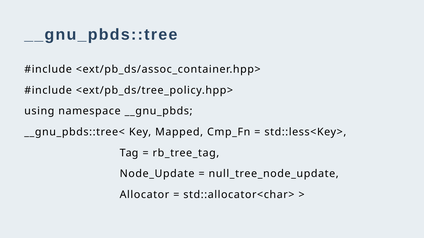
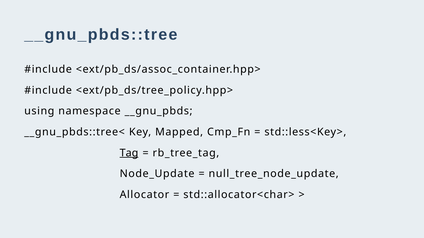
Tag underline: none -> present
